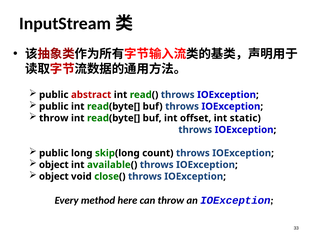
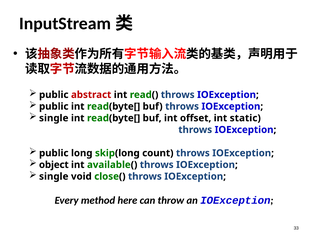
throw at (54, 118): throw -> single
object at (54, 177): object -> single
